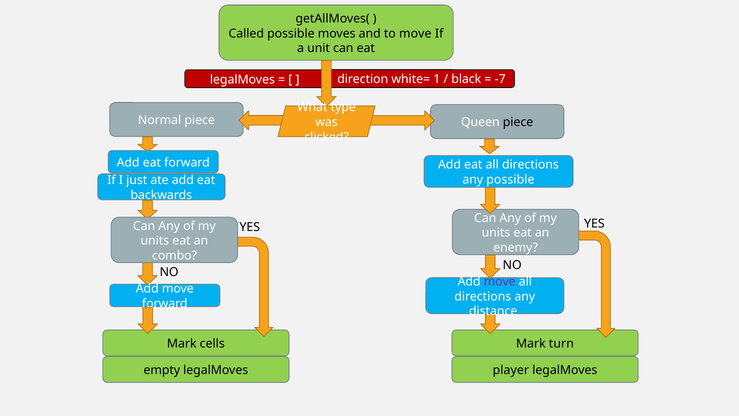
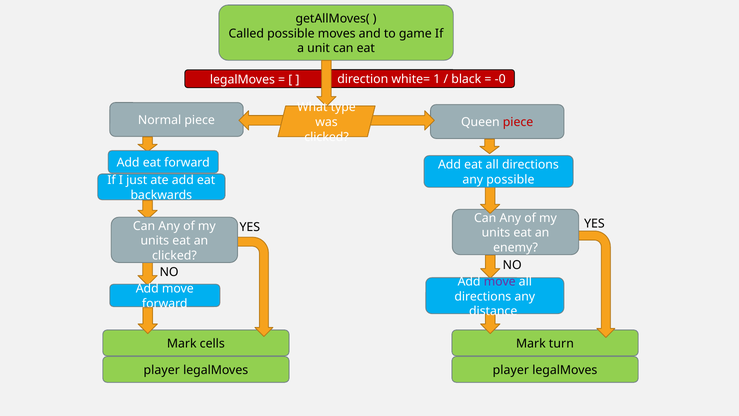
to move: move -> game
-7: -7 -> -0
piece at (518, 122) colour: black -> red
combo at (174, 255): combo -> clicked
empty at (162, 370): empty -> player
